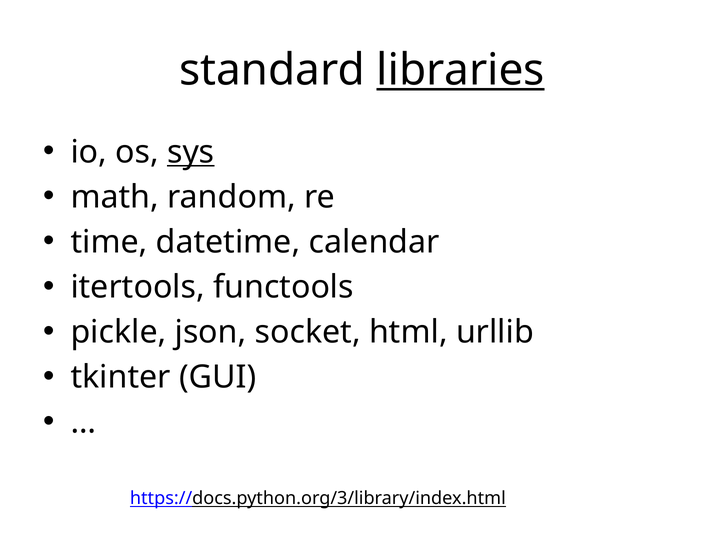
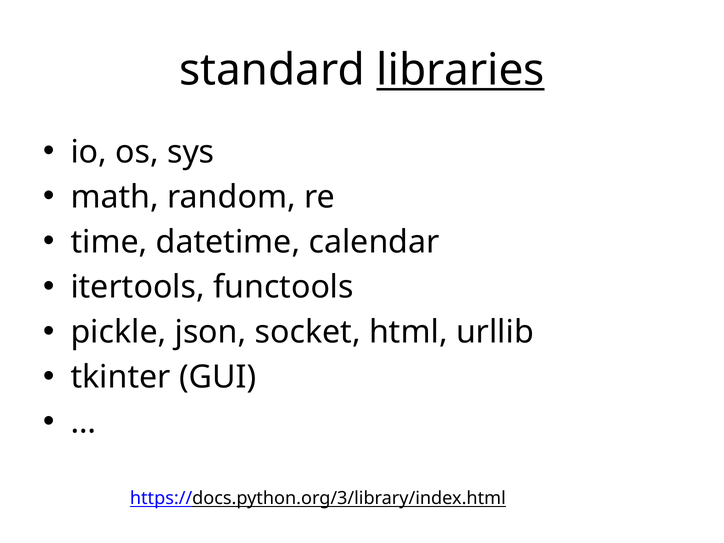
sys underline: present -> none
